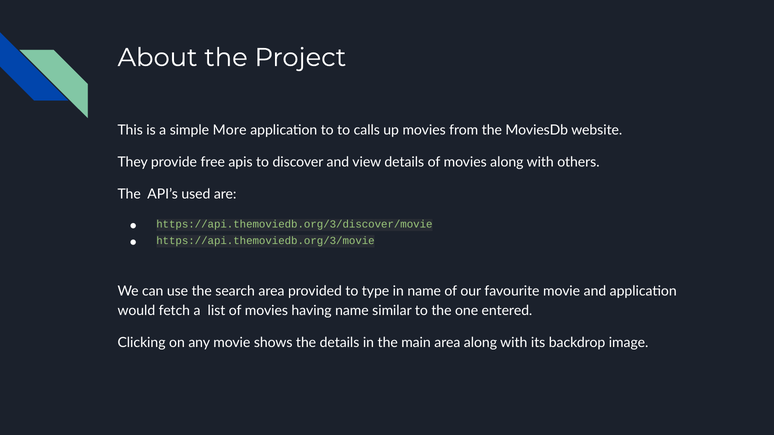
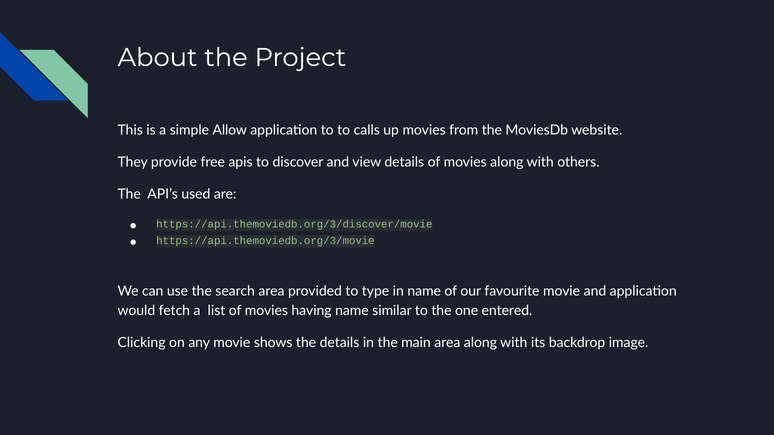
More: More -> Allow
